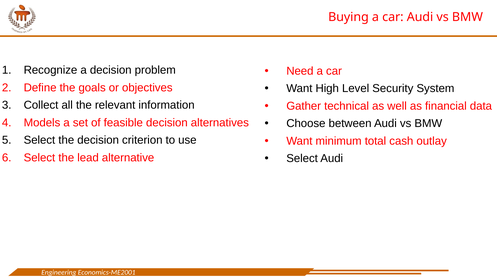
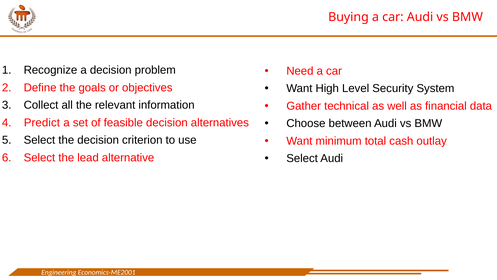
Models: Models -> Predict
